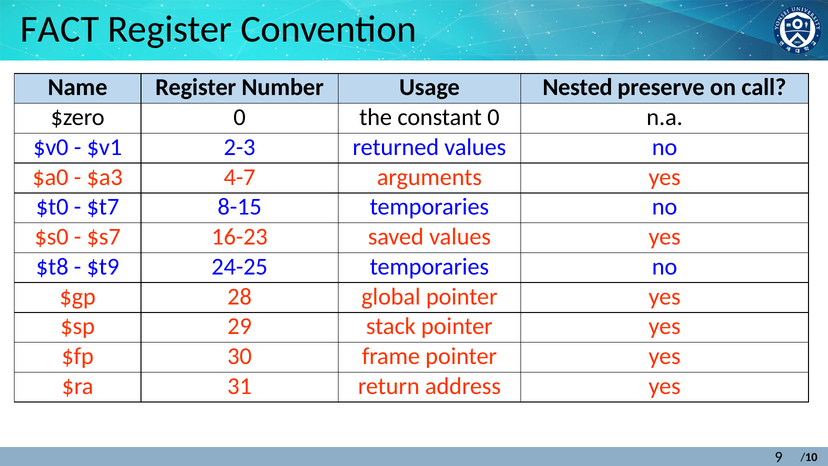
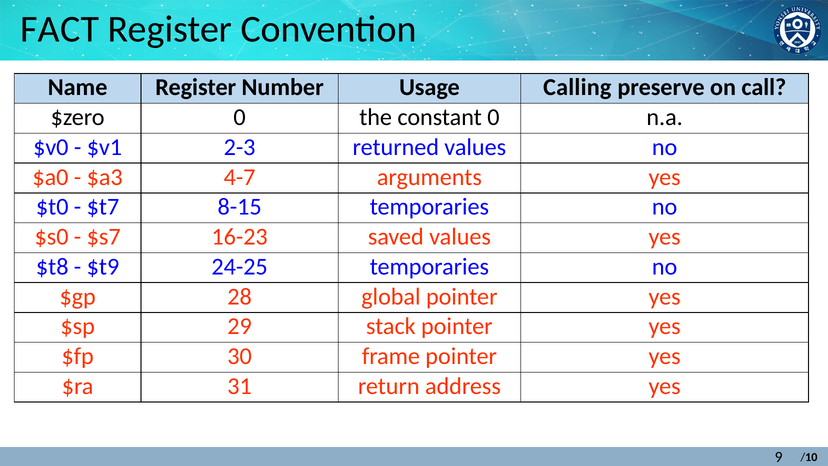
Nested: Nested -> Calling
